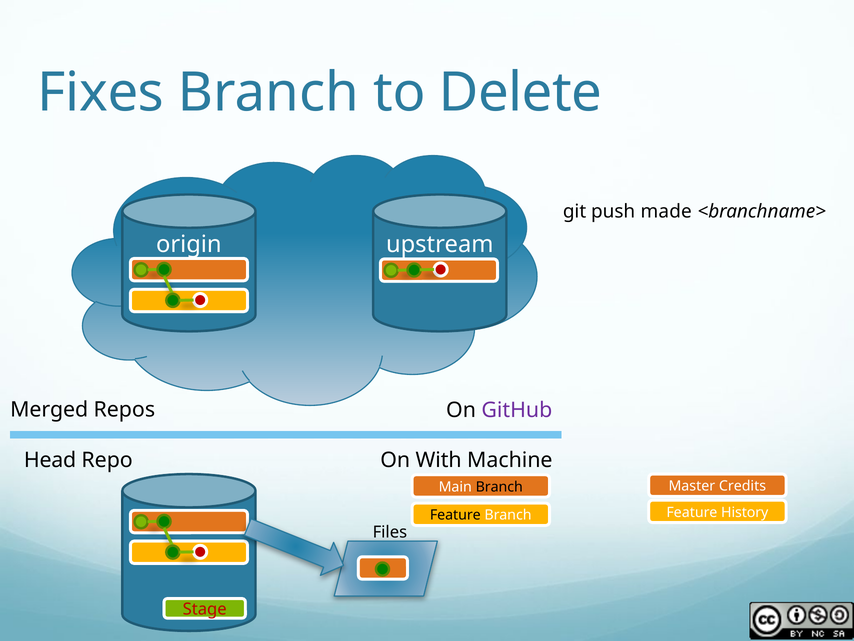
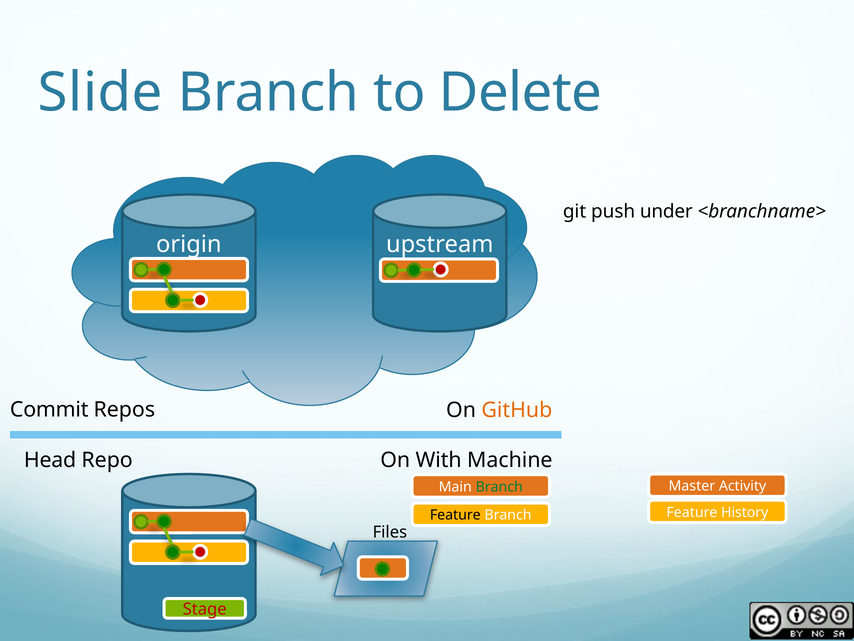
Fixes: Fixes -> Slide
made: made -> under
Merged: Merged -> Commit
GitHub colour: purple -> orange
Credits: Credits -> Activity
Branch at (499, 487) colour: black -> green
